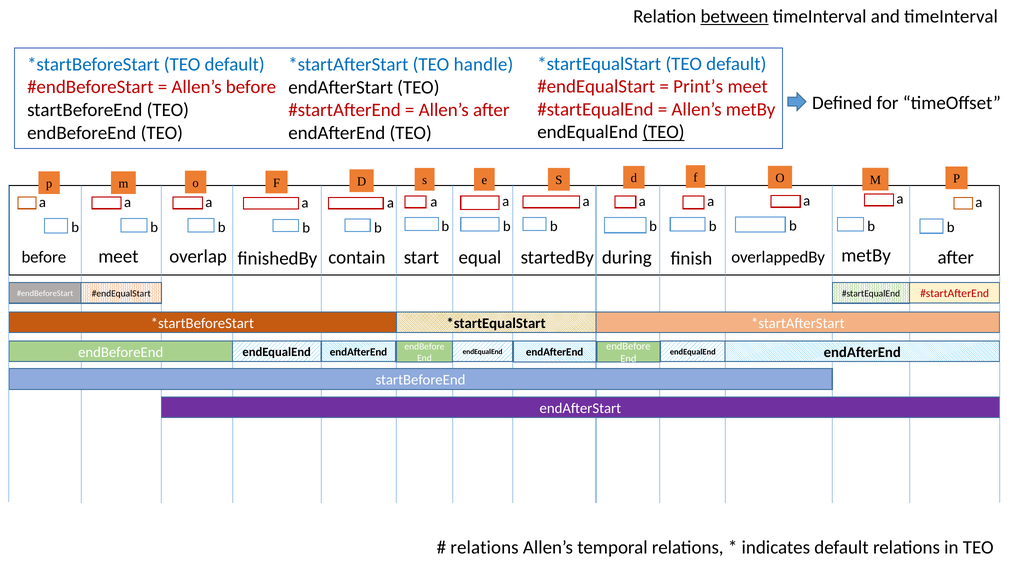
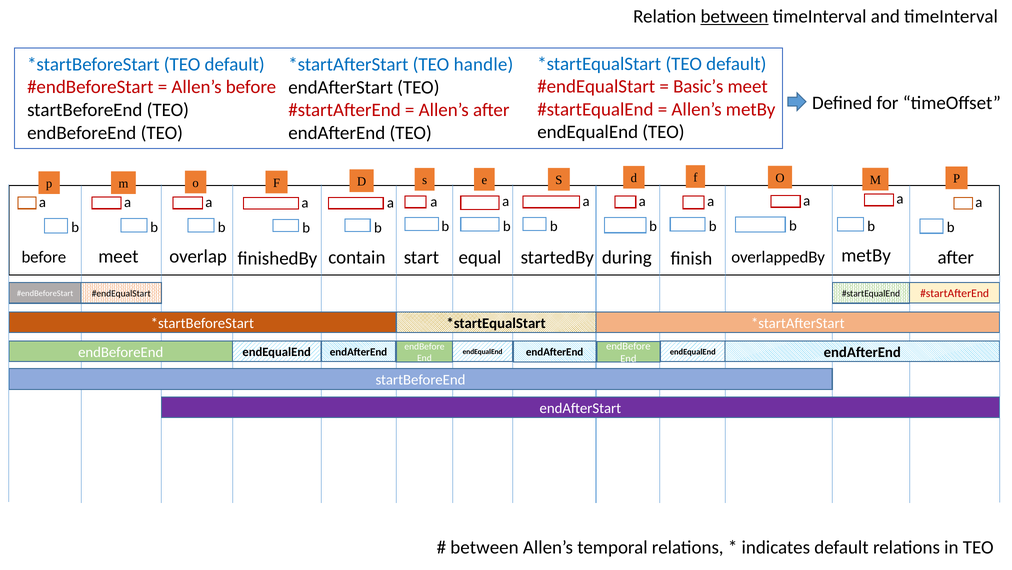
Print’s: Print’s -> Basic’s
TEO at (663, 132) underline: present -> none
relations at (484, 547): relations -> between
